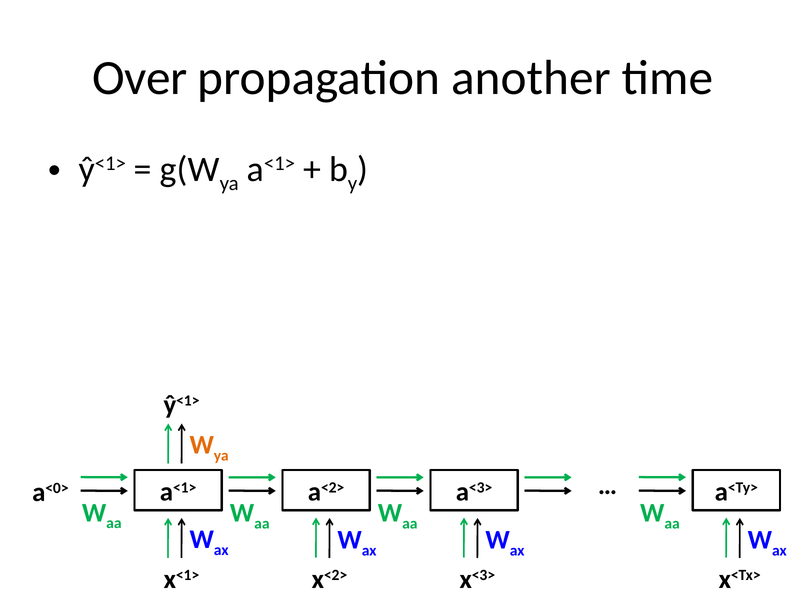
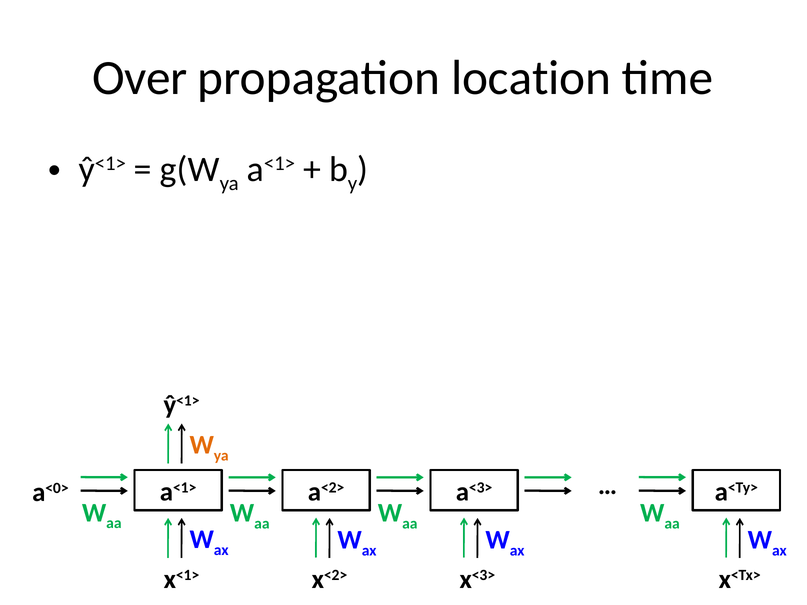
another: another -> location
